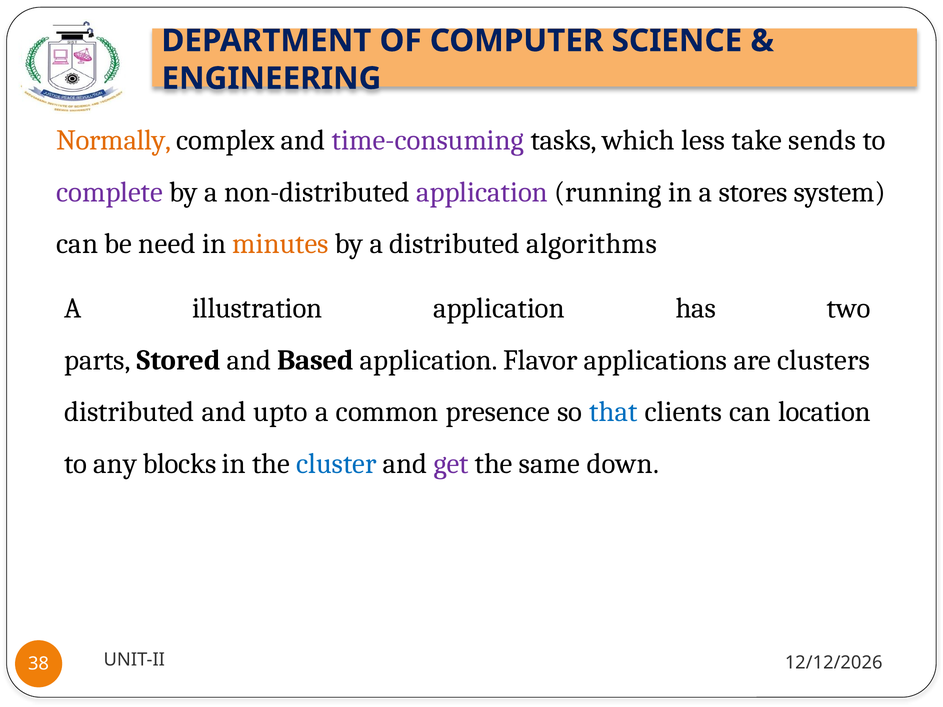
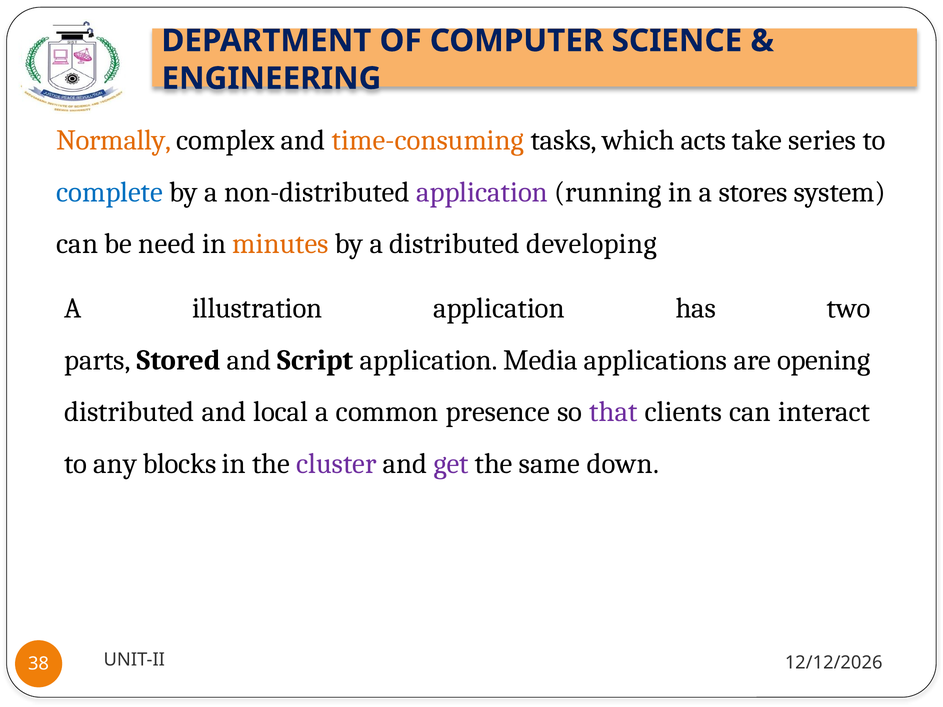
time-consuming colour: purple -> orange
less: less -> acts
sends: sends -> series
complete colour: purple -> blue
algorithms: algorithms -> developing
Based: Based -> Script
Flavor: Flavor -> Media
clusters: clusters -> opening
upto: upto -> local
that colour: blue -> purple
location: location -> interact
cluster colour: blue -> purple
